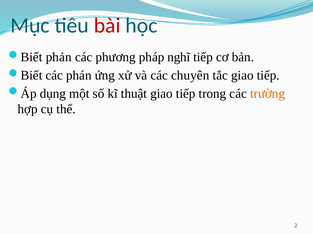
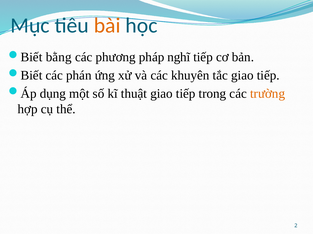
bài colour: red -> orange
phản: phản -> bằng
chuyên: chuyên -> khuyên
